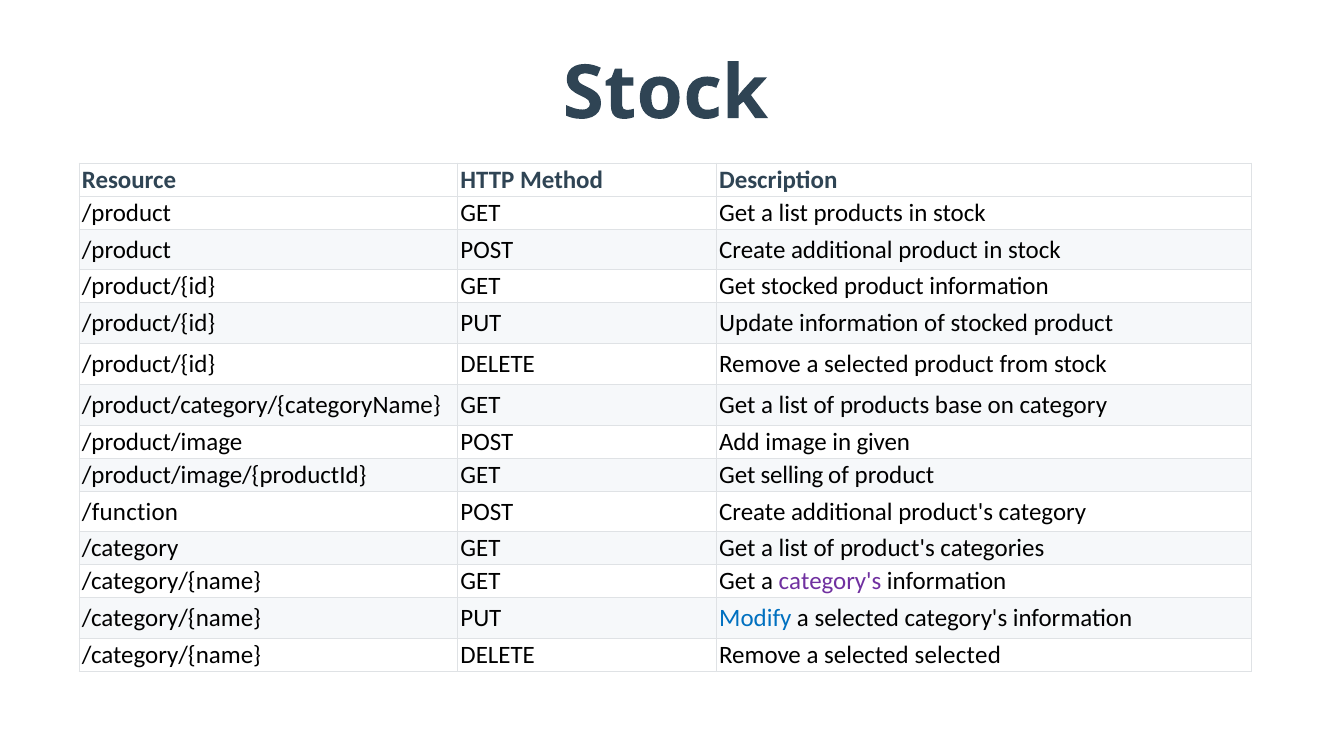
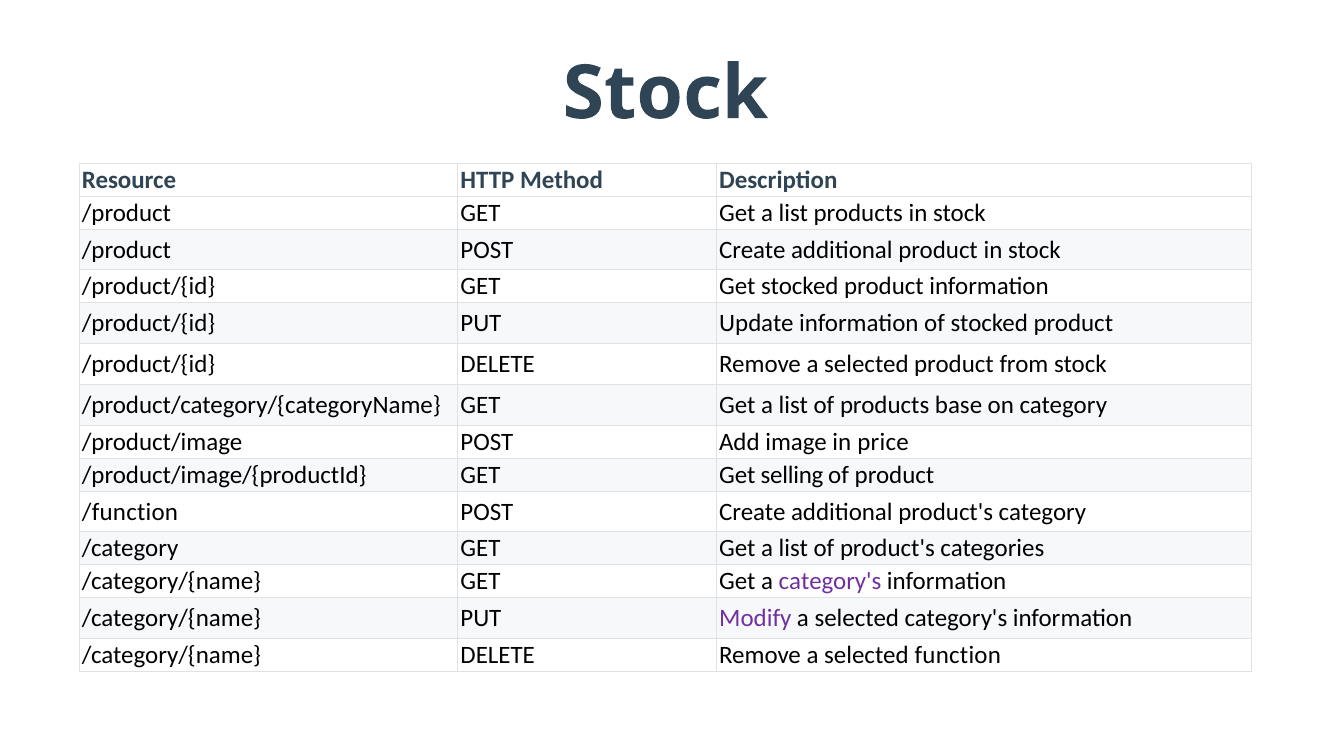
given: given -> price
Modify colour: blue -> purple
selected selected: selected -> function
